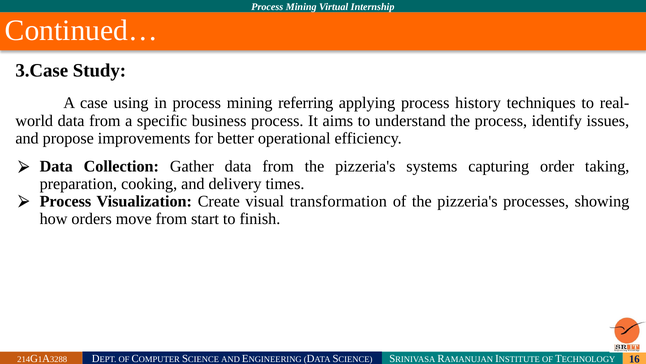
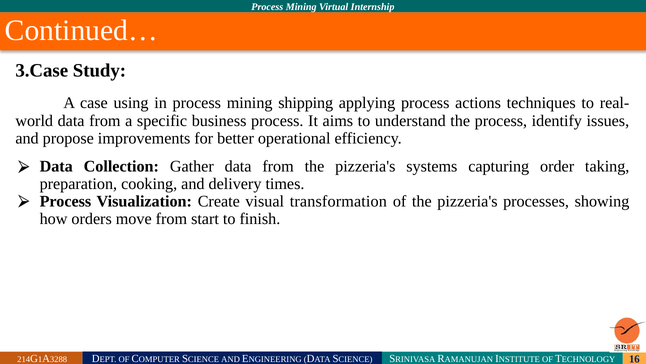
referring: referring -> shipping
history: history -> actions
